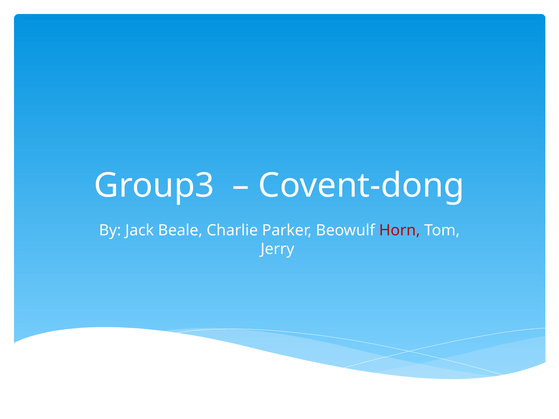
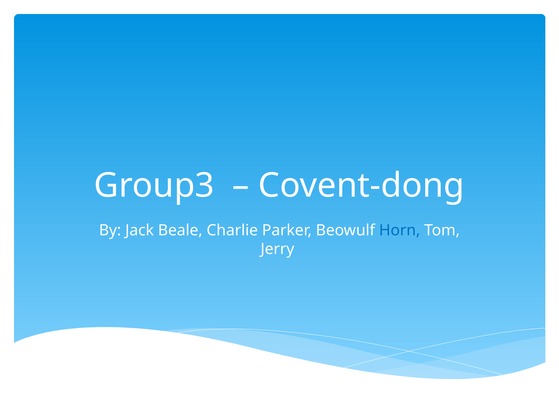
Horn colour: red -> blue
